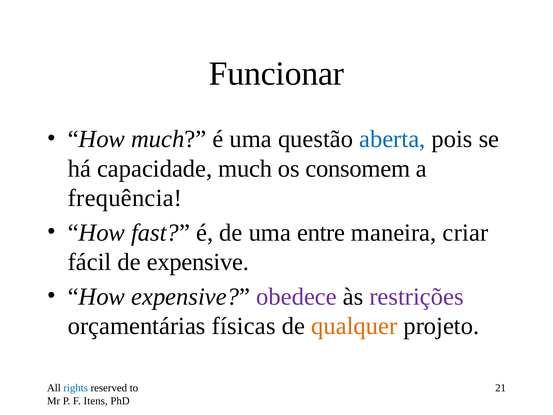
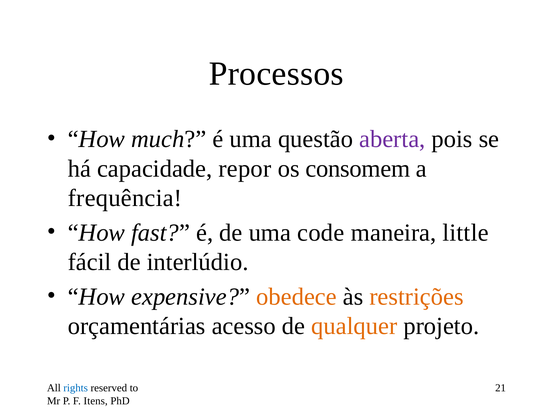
Funcionar: Funcionar -> Processos
aberta colour: blue -> purple
capacidade much: much -> repor
entre: entre -> code
criar: criar -> little
de expensive: expensive -> interlúdio
obedece colour: purple -> orange
restrições colour: purple -> orange
físicas: físicas -> acesso
